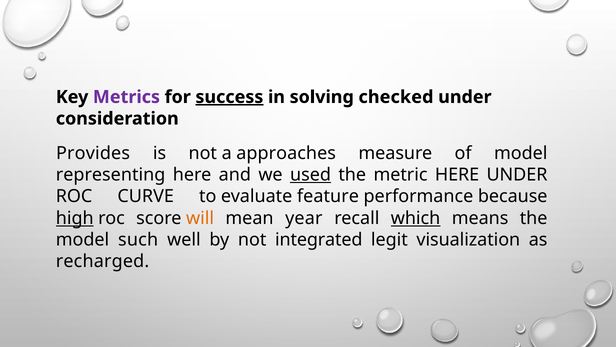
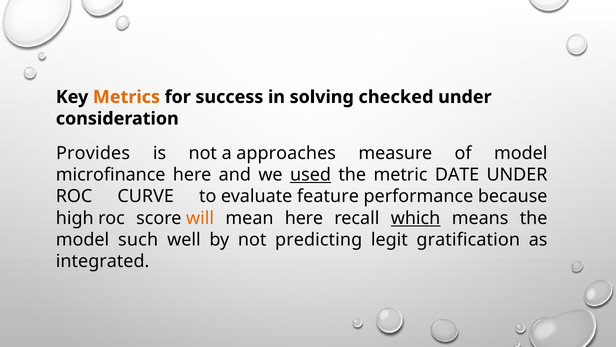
Metrics colour: purple -> orange
success underline: present -> none
representing: representing -> microfinance
metric HERE: HERE -> DATE
high underline: present -> none
mean year: year -> here
integrated: integrated -> predicting
visualization: visualization -> gratification
recharged: recharged -> integrated
